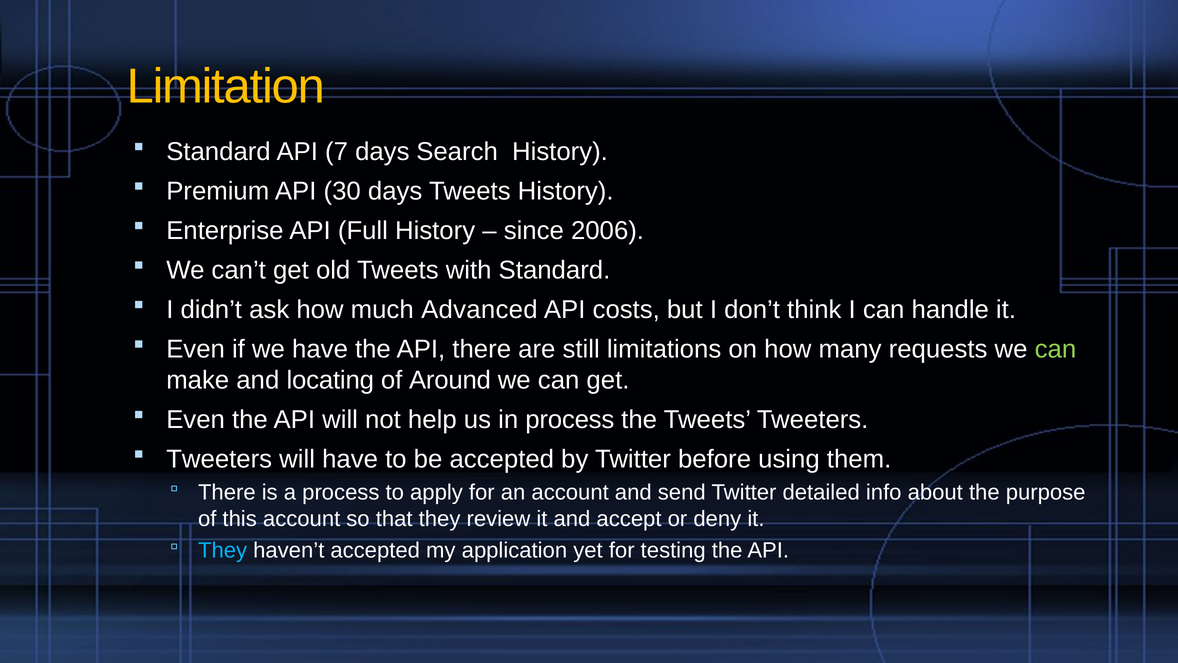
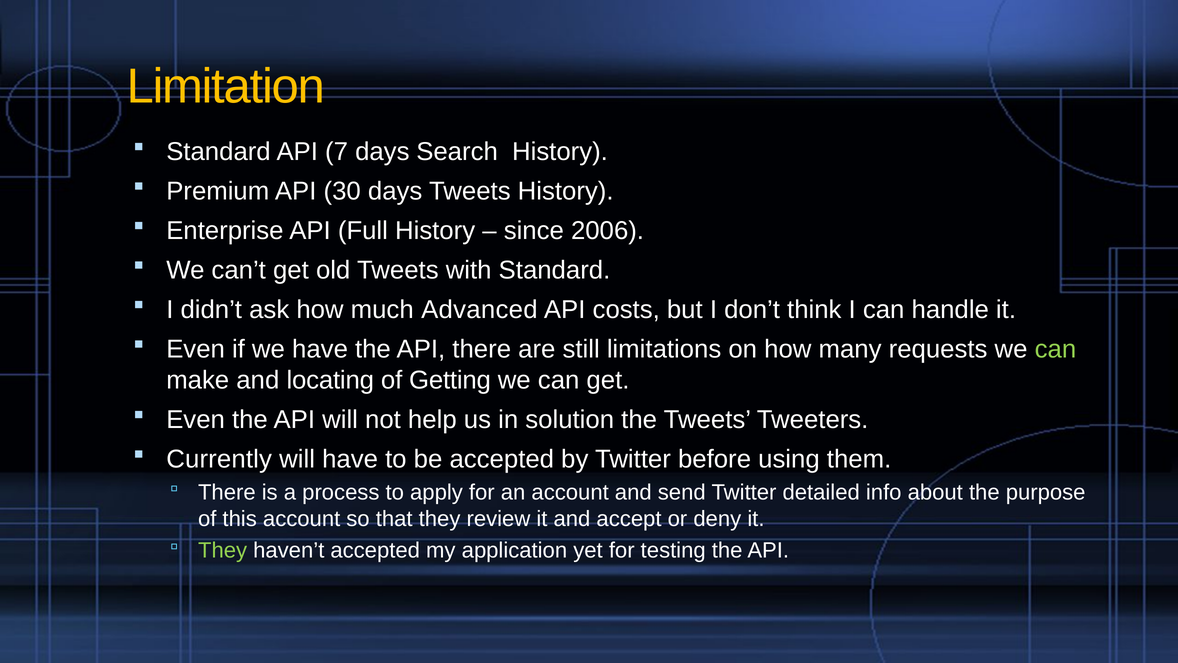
Around: Around -> Getting
in process: process -> solution
Tweeters at (219, 459): Tweeters -> Currently
They at (223, 550) colour: light blue -> light green
